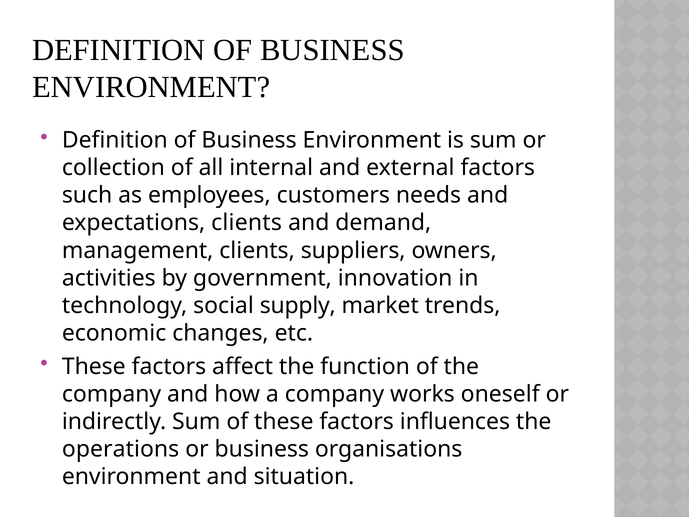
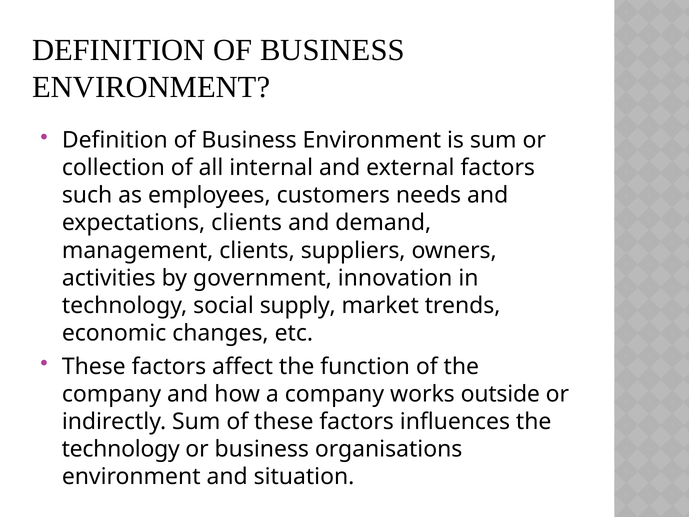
oneself: oneself -> outside
operations at (121, 449): operations -> technology
